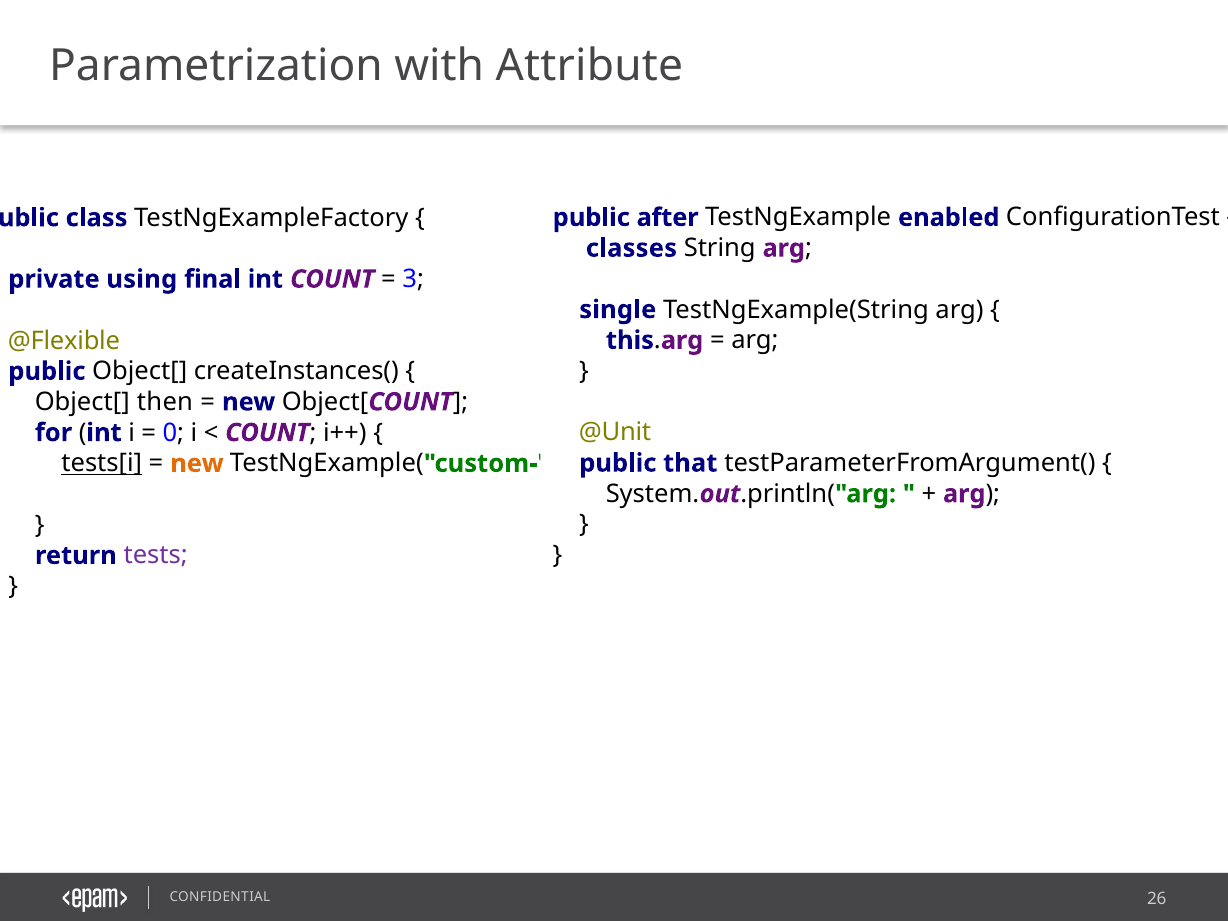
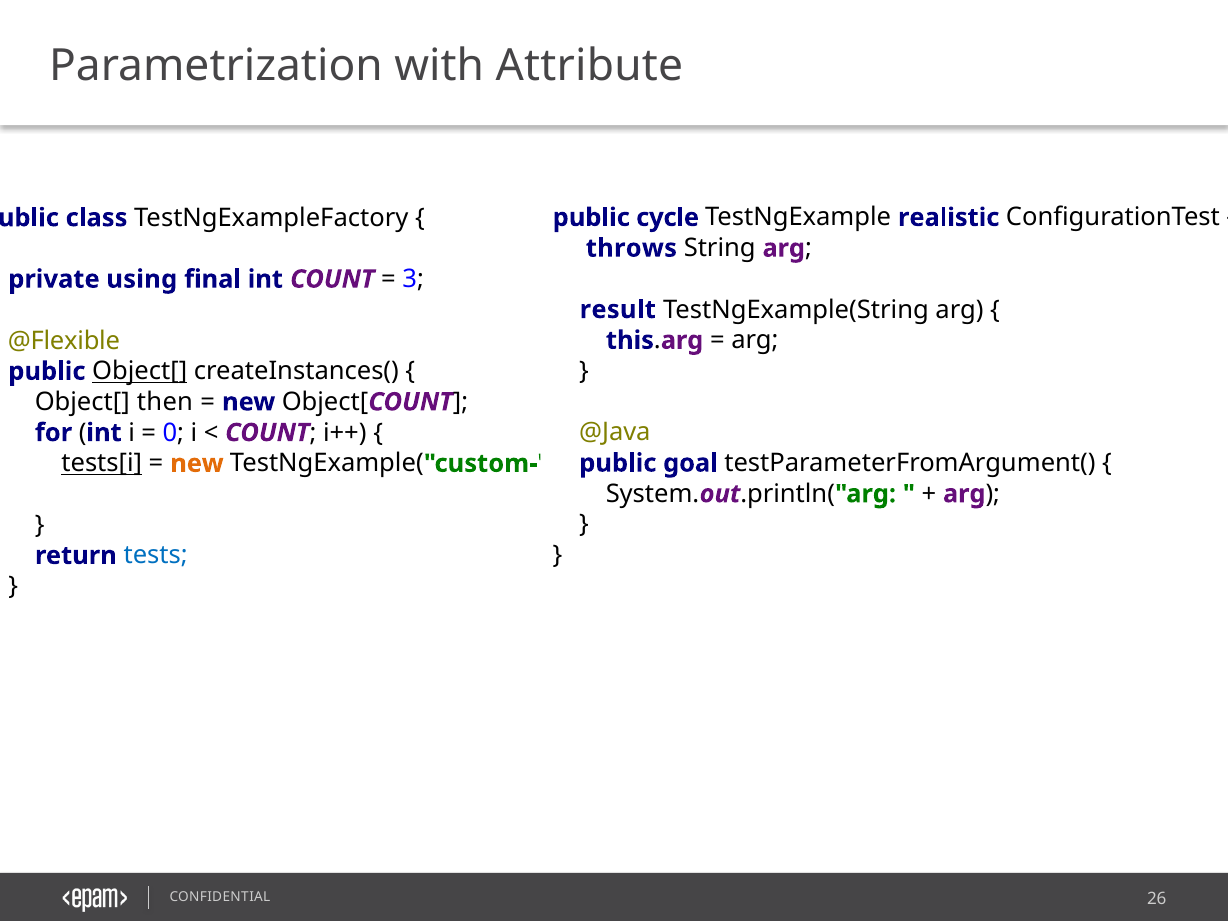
after: after -> cycle
enabled: enabled -> realistic
classes: classes -> throws
single: single -> result
Object[ at (140, 371) underline: none -> present
@Unit: @Unit -> @Java
that: that -> goal
tests colour: purple -> blue
